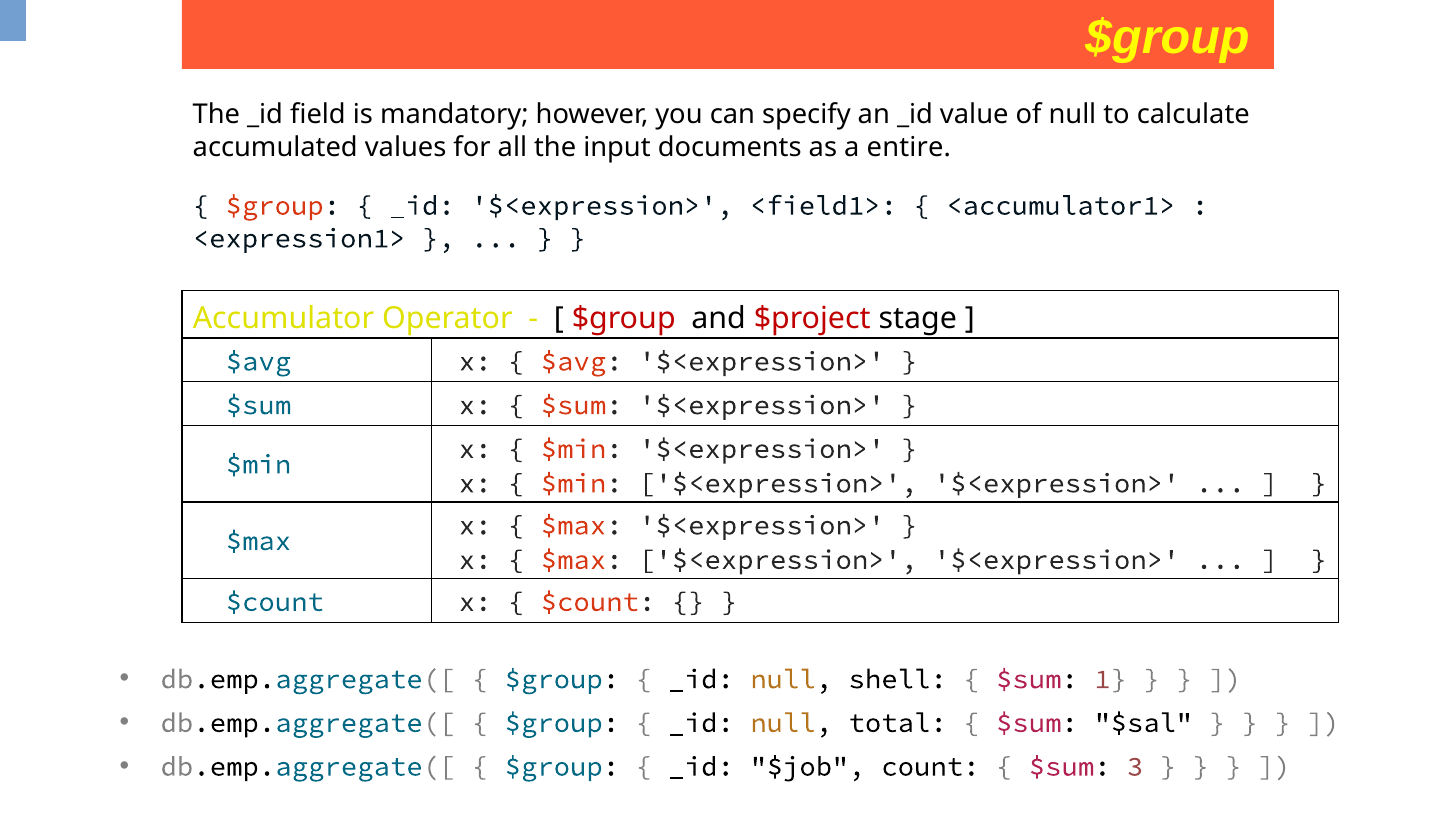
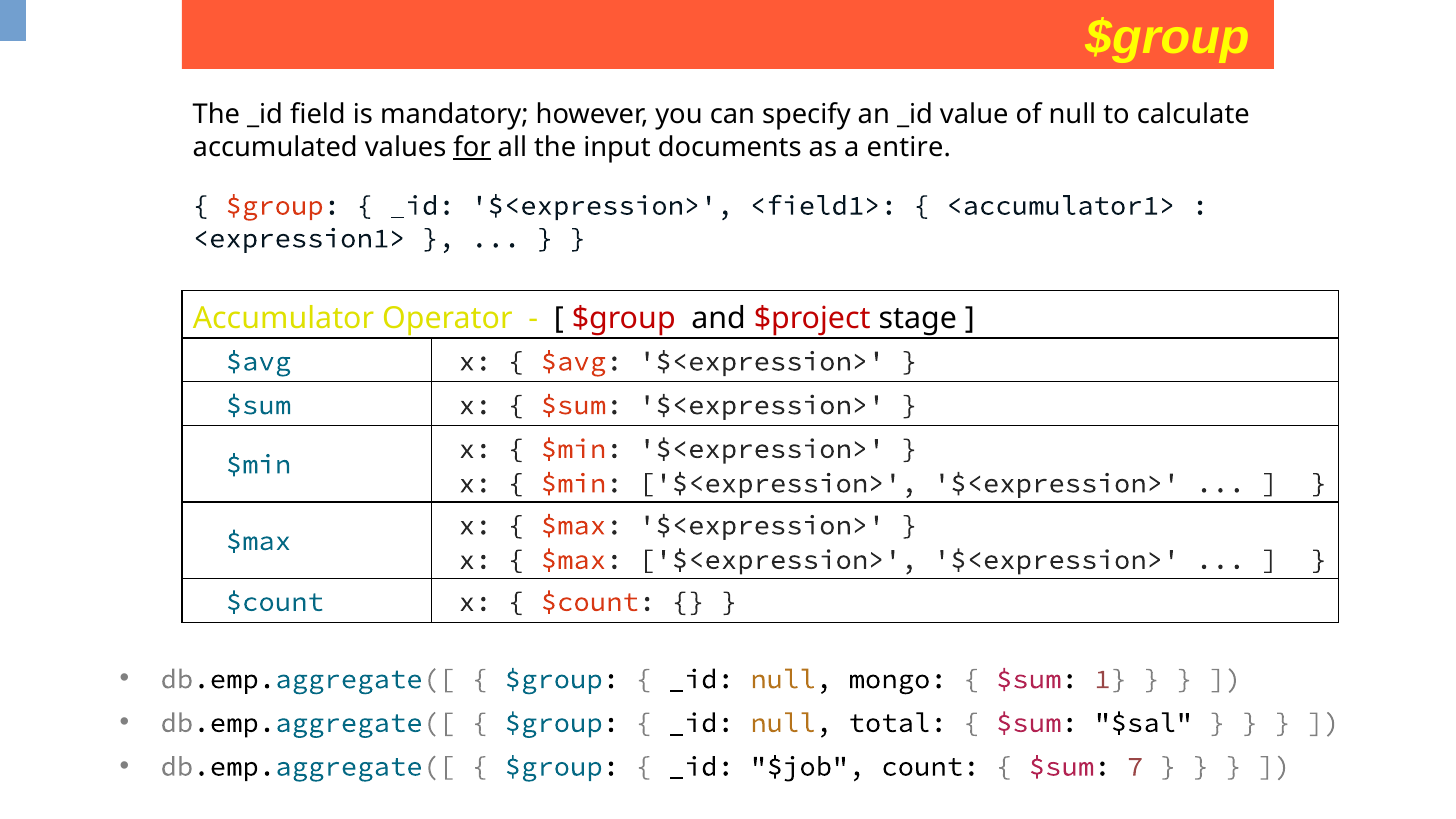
for underline: none -> present
shell: shell -> mongo
3: 3 -> 7
